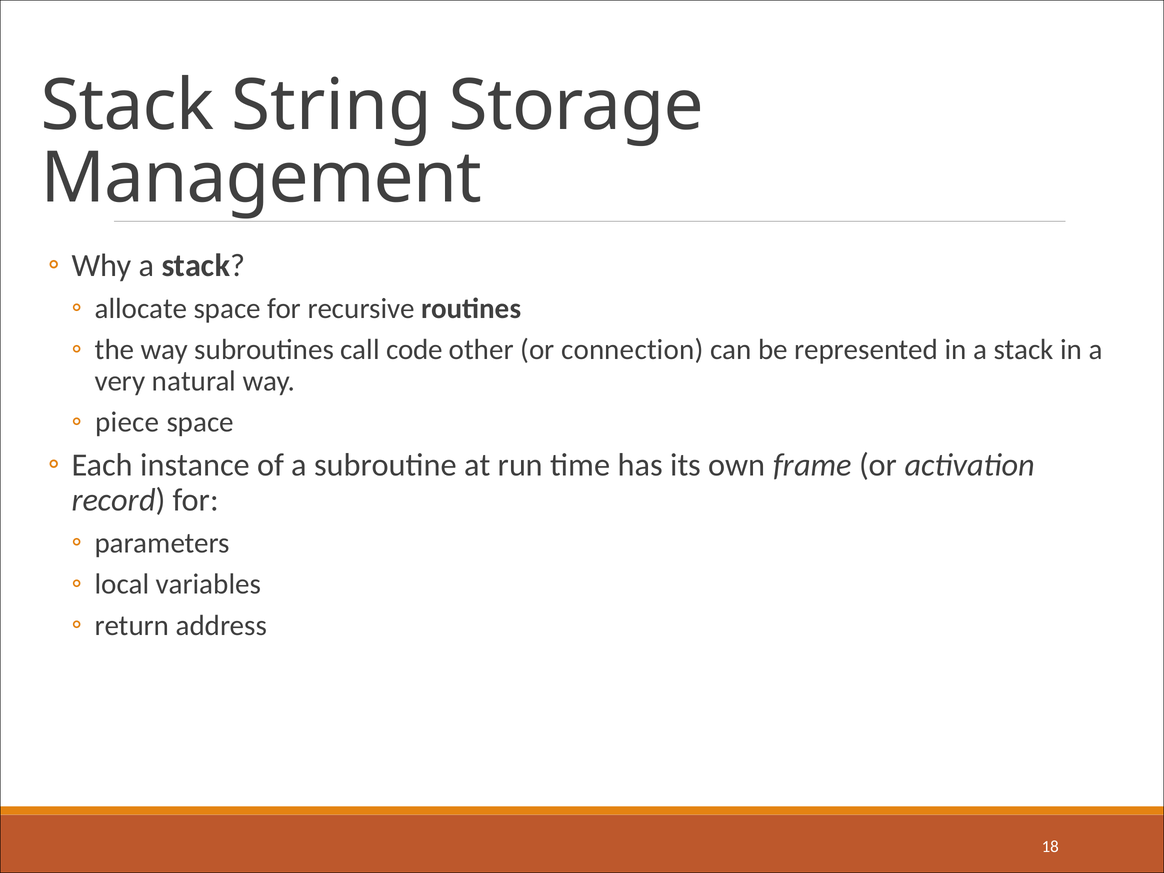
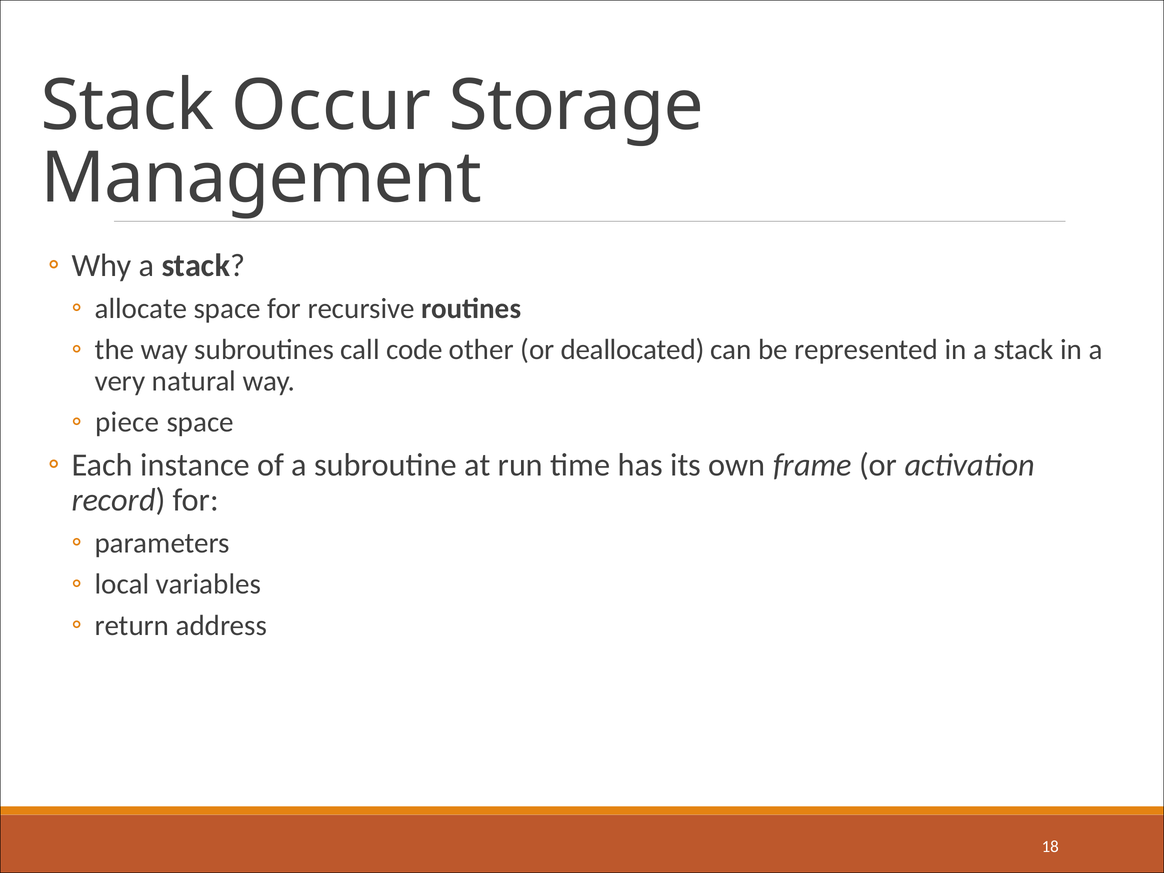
String: String -> Occur
connection: connection -> deallocated
